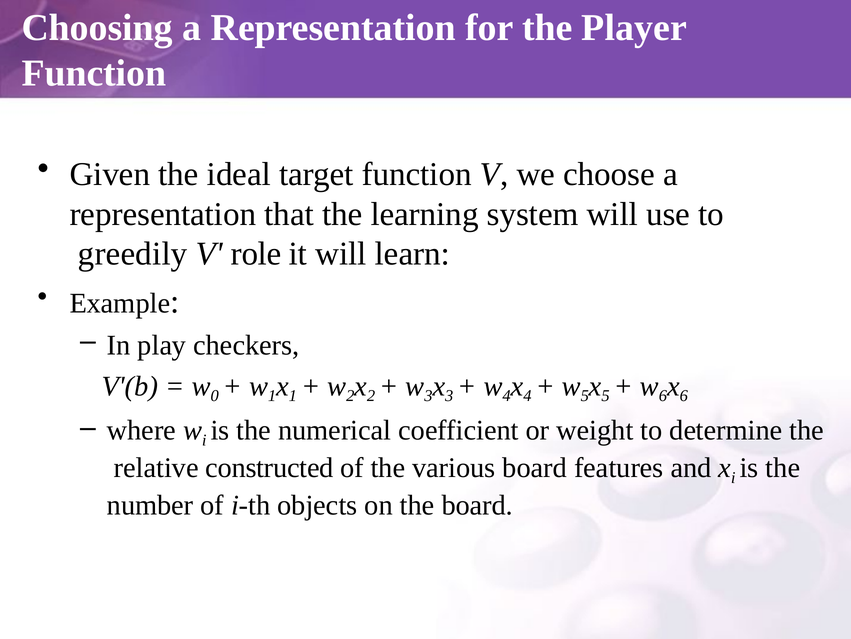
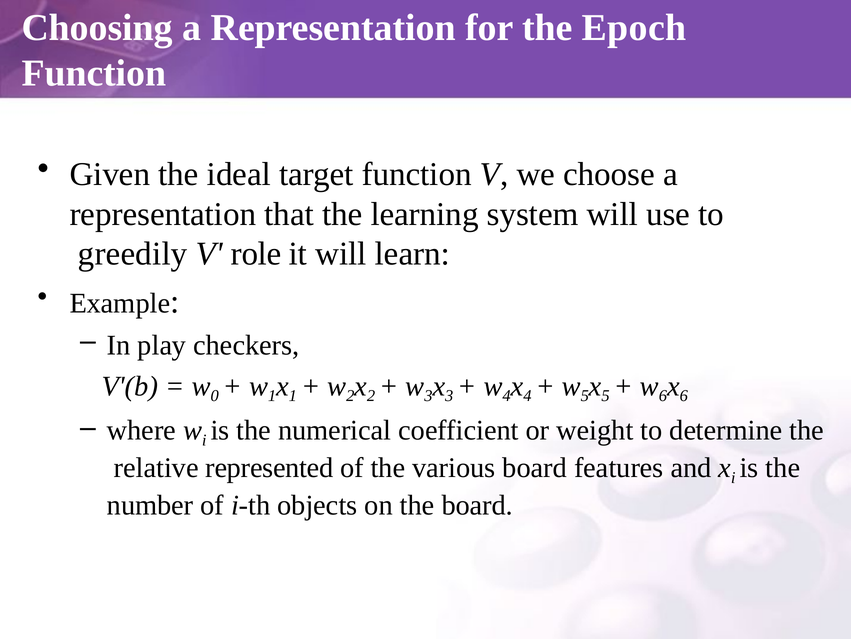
Player: Player -> Epoch
constructed: constructed -> represented
